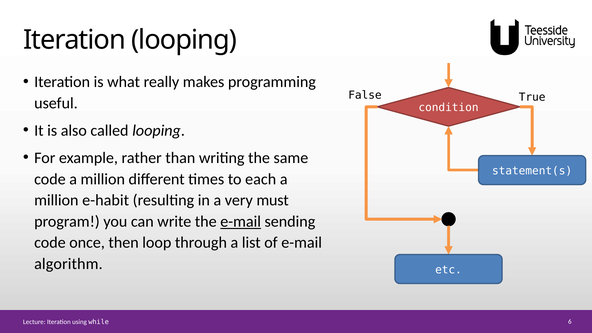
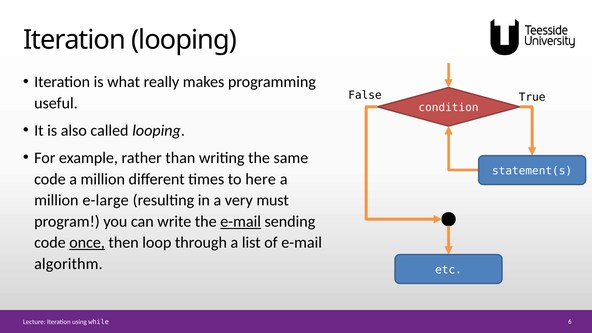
each: each -> here
e-habit: e-habit -> e-large
once underline: none -> present
